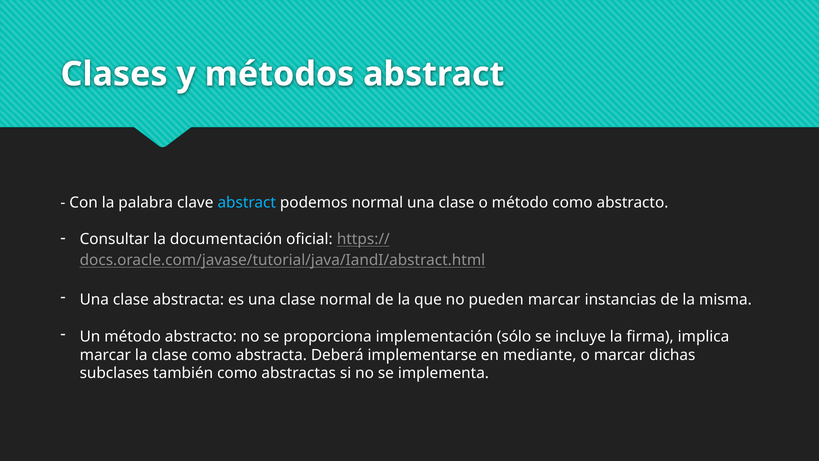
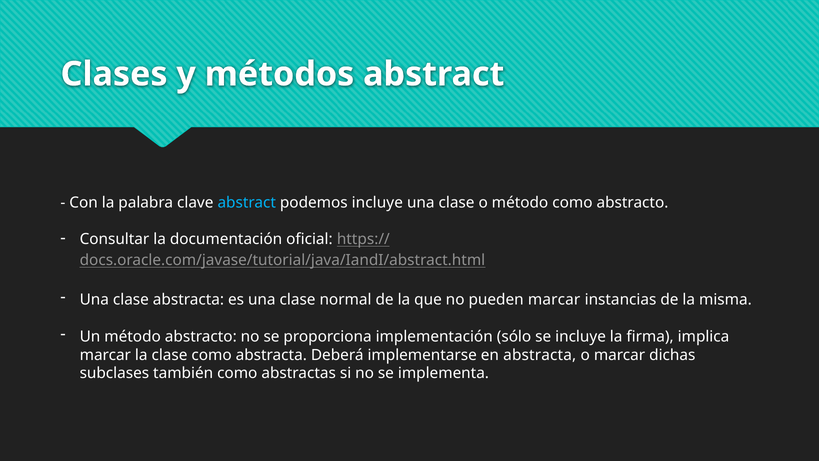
podemos normal: normal -> incluye
en mediante: mediante -> abstracta
